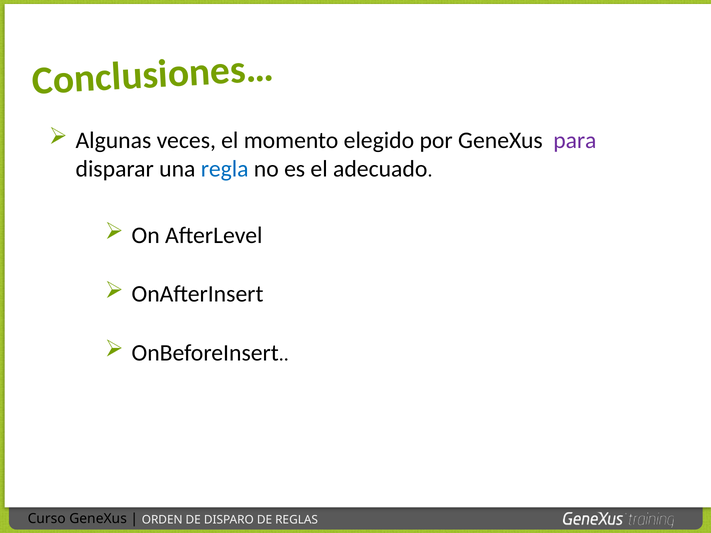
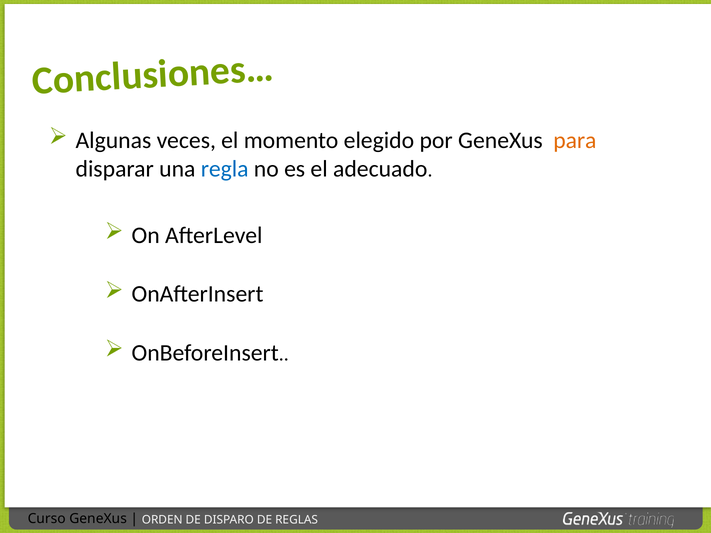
para colour: purple -> orange
